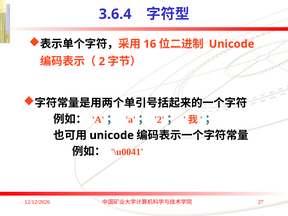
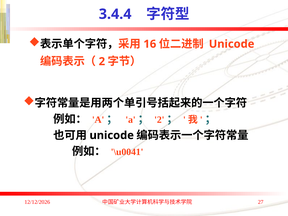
3.6.4: 3.6.4 -> 3.4.4
